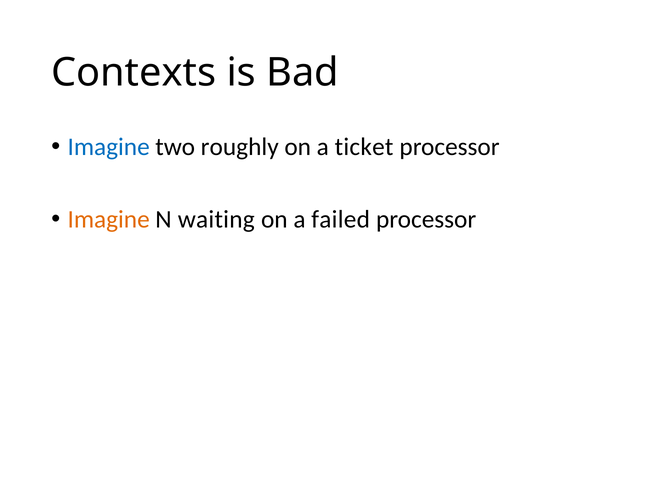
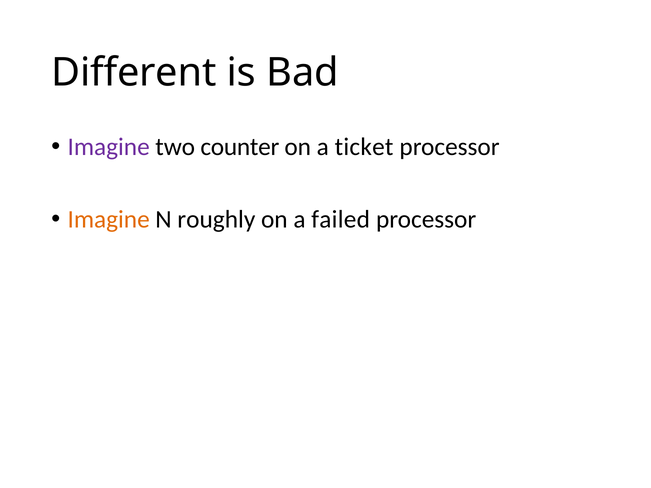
Contexts: Contexts -> Different
Imagine at (109, 147) colour: blue -> purple
roughly: roughly -> counter
waiting: waiting -> roughly
